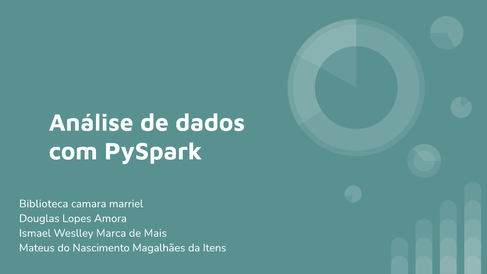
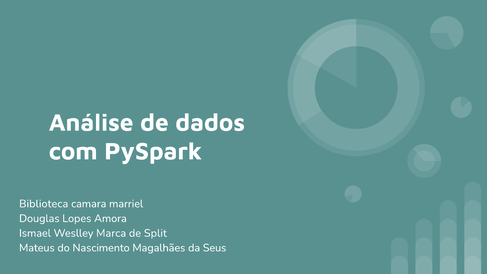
Mais: Mais -> Split
Itens: Itens -> Seus
